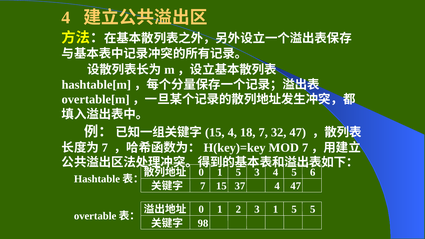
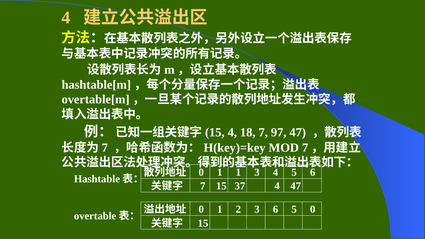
32: 32 -> 97
0 1 5: 5 -> 1
3 1: 1 -> 6
5 5: 5 -> 0
98 at (203, 223): 98 -> 15
